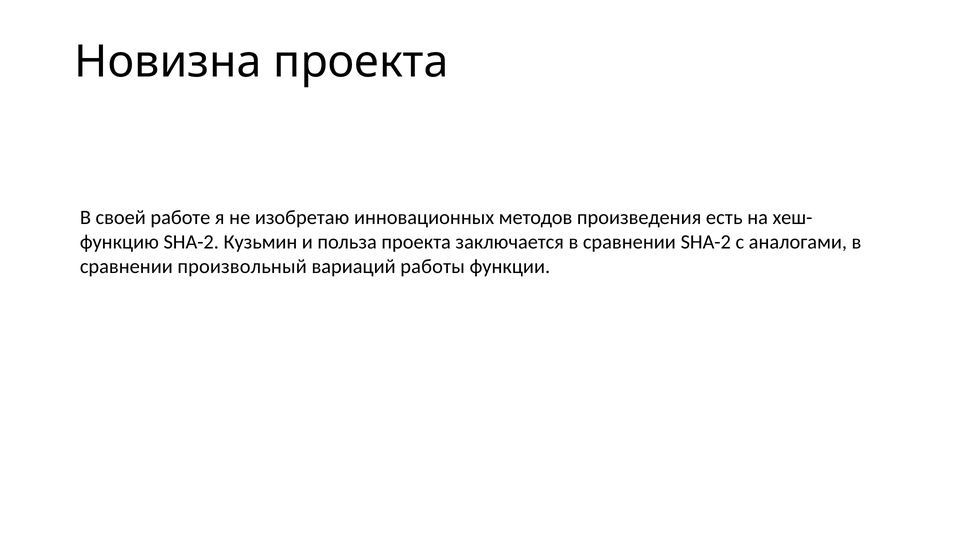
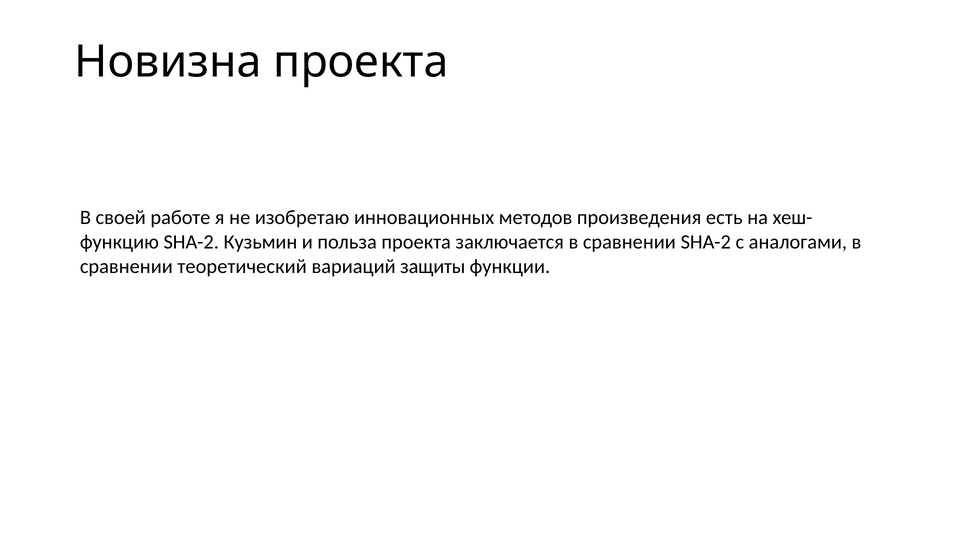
произвольный: произвольный -> теоретический
работы: работы -> защиты
